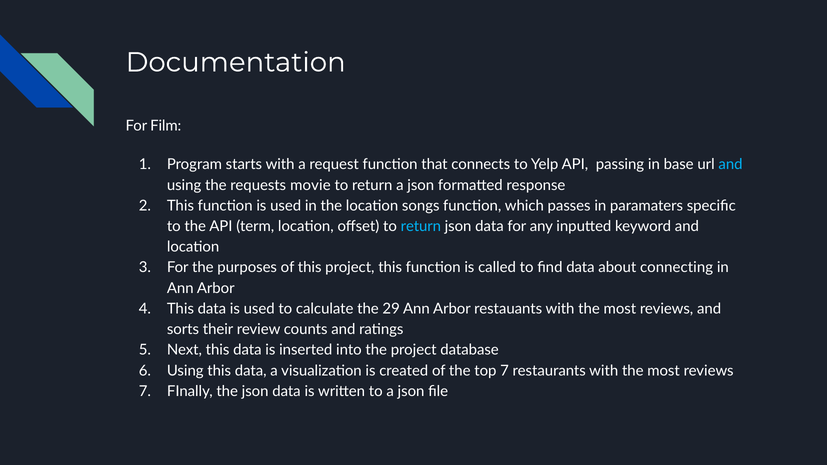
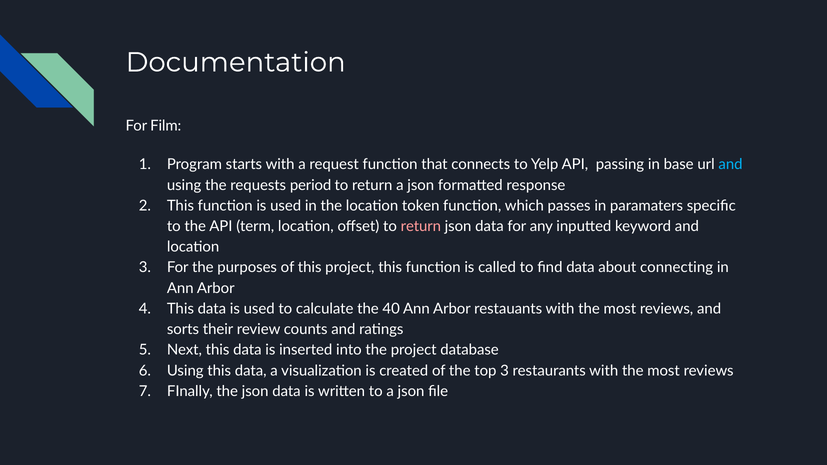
movie: movie -> period
songs: songs -> token
return at (421, 226) colour: light blue -> pink
29: 29 -> 40
top 7: 7 -> 3
